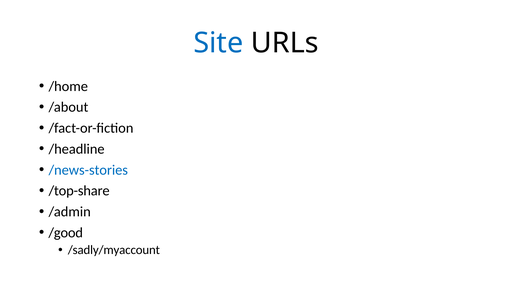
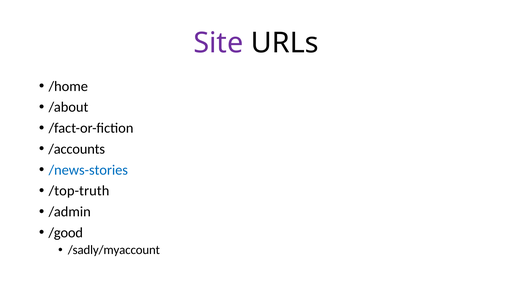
Site colour: blue -> purple
/headline: /headline -> /accounts
/top-share: /top-share -> /top-truth
